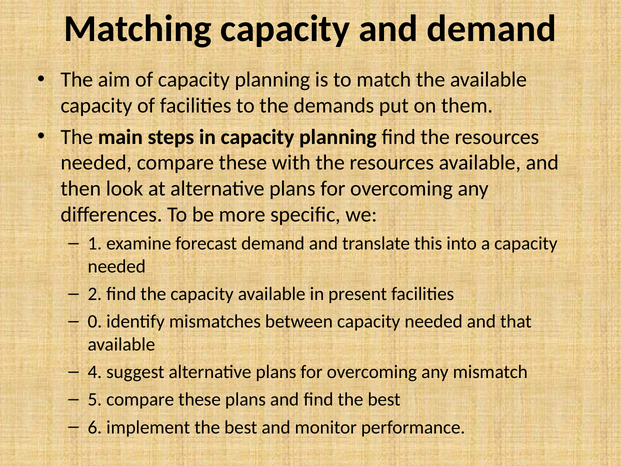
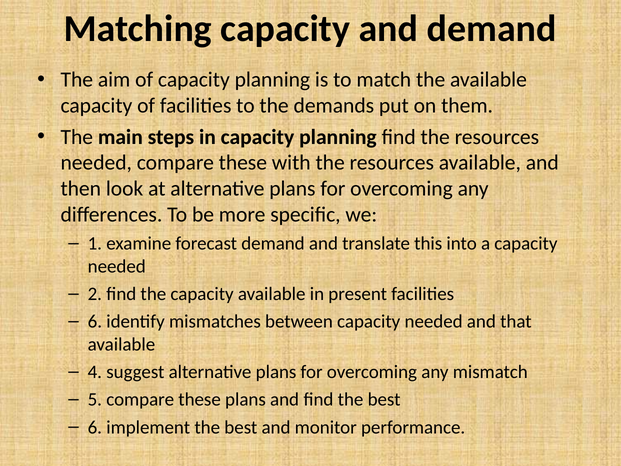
0 at (95, 321): 0 -> 6
